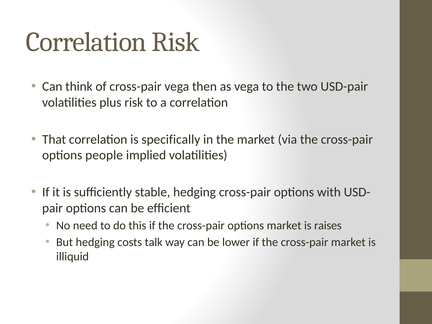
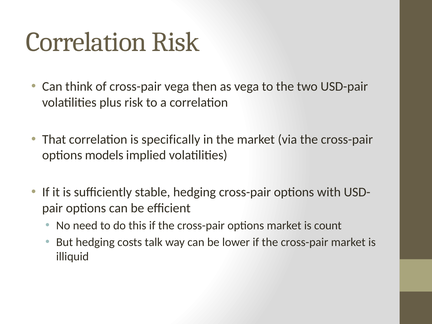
people: people -> models
raises: raises -> count
